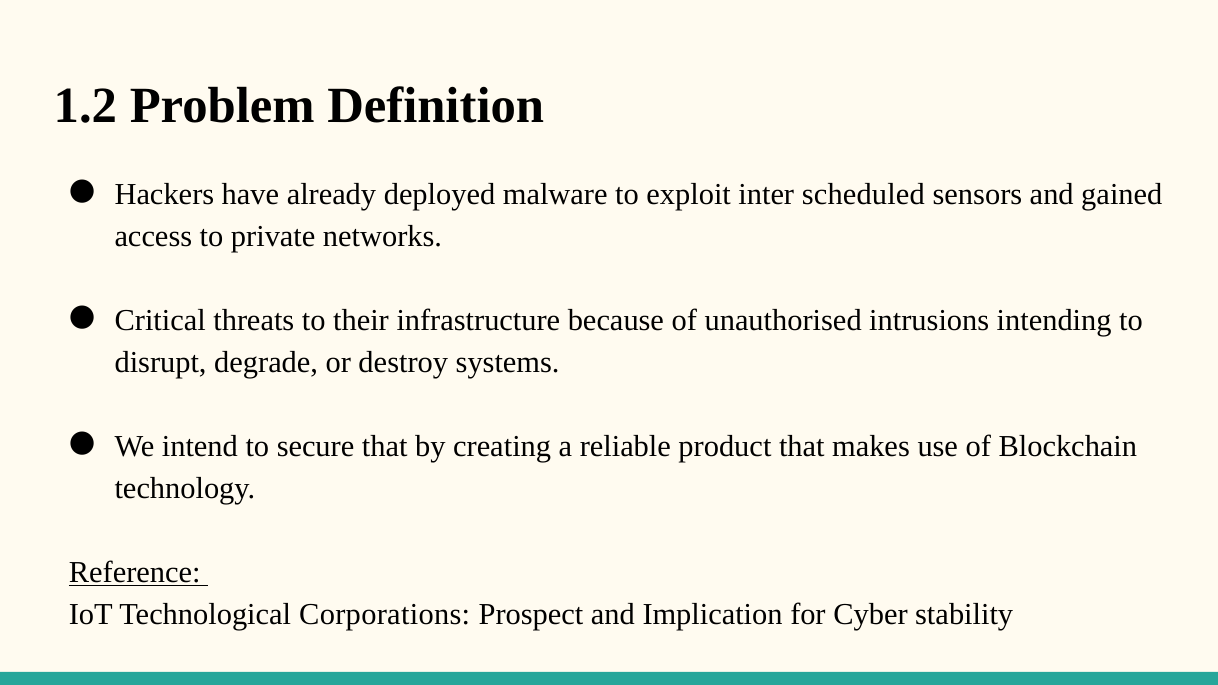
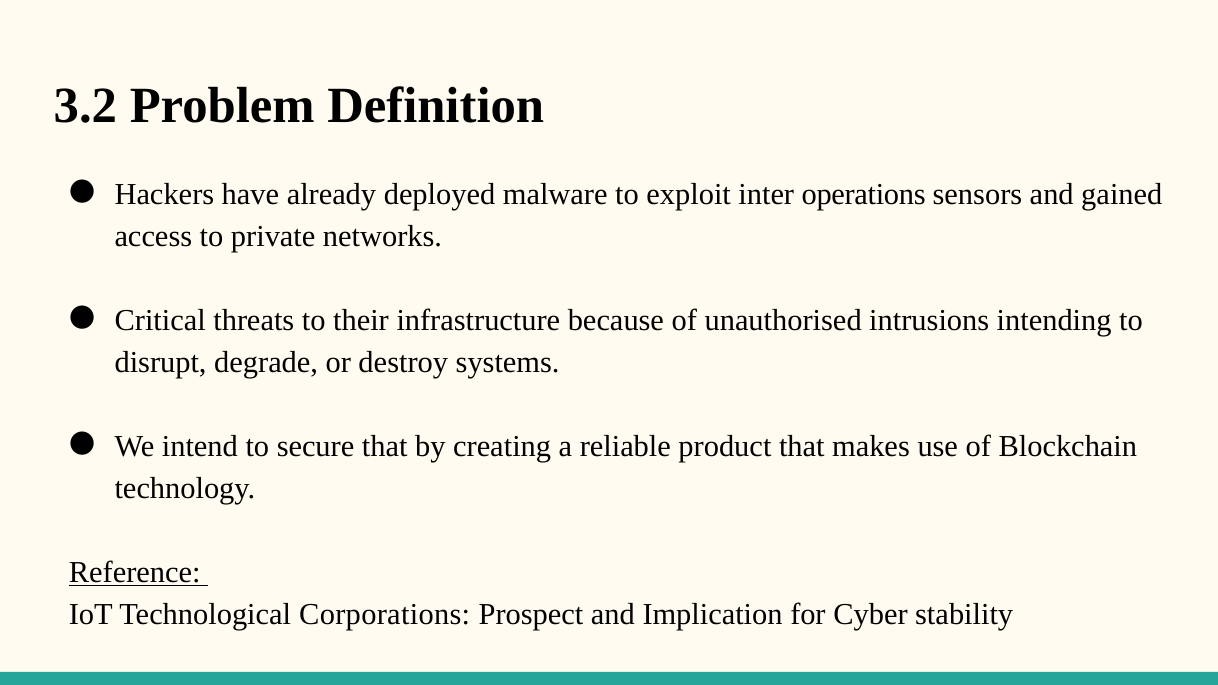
1.2: 1.2 -> 3.2
scheduled: scheduled -> operations
